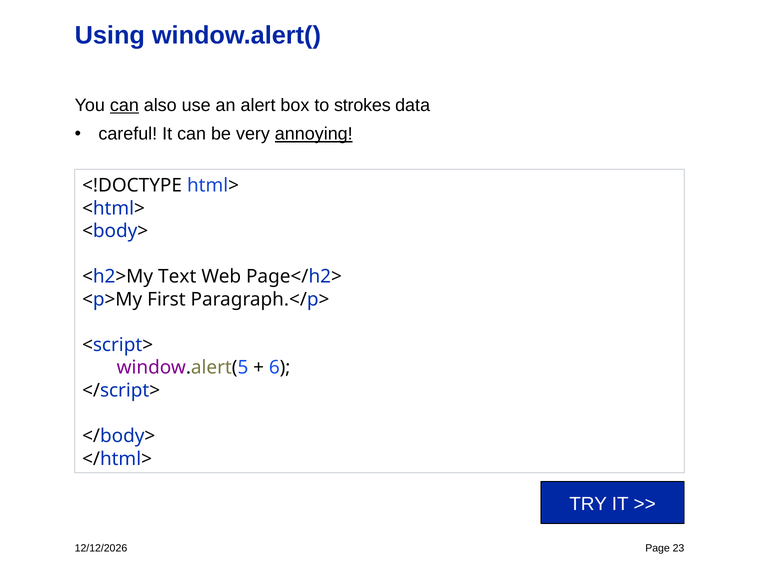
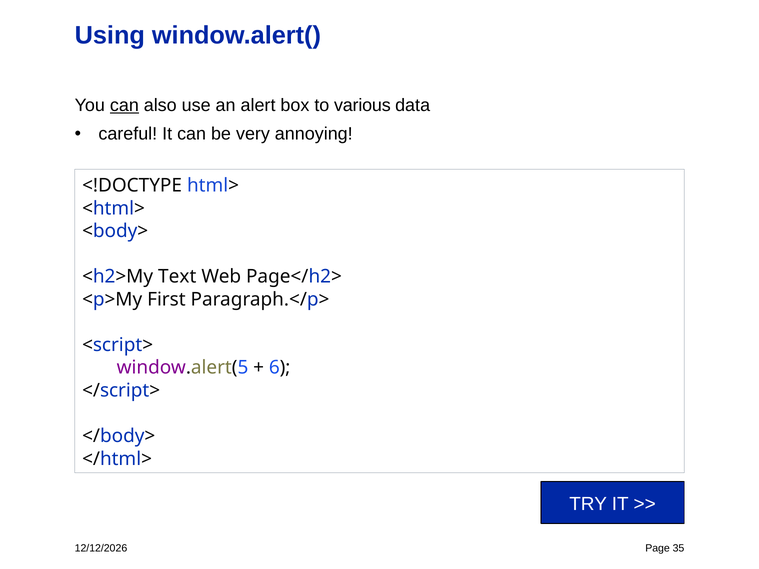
strokes: strokes -> various
annoying underline: present -> none
23: 23 -> 35
